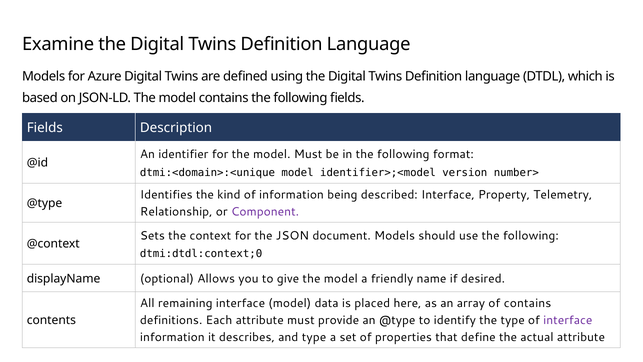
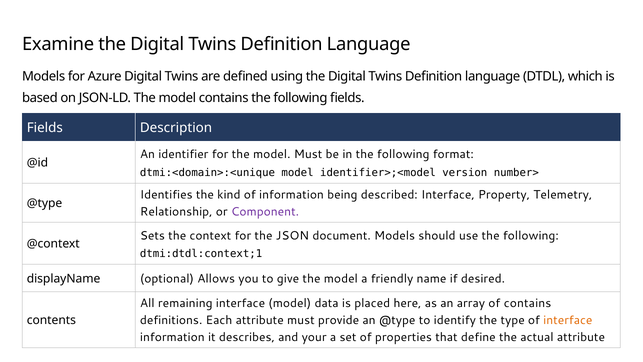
dtmi:dtdl:context;0: dtmi:dtdl:context;0 -> dtmi:dtdl:context;1
interface at (568, 320) colour: purple -> orange
and type: type -> your
